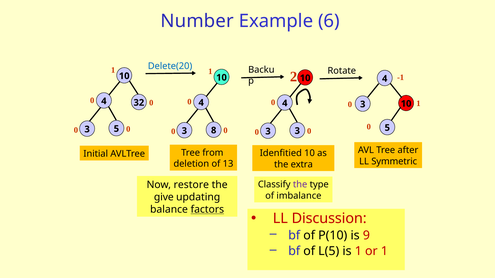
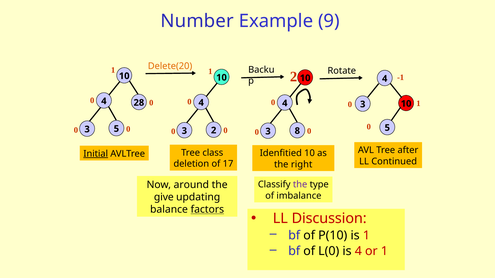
6: 6 -> 9
Delete(20 colour: blue -> orange
32: 32 -> 28
0 8: 8 -> 2
0 3: 3 -> 8
from: from -> class
Initial underline: none -> present
Symmetric: Symmetric -> Continued
13: 13 -> 17
extra: extra -> right
restore: restore -> around
is 9: 9 -> 1
L(5: L(5 -> L(0
is 1: 1 -> 4
